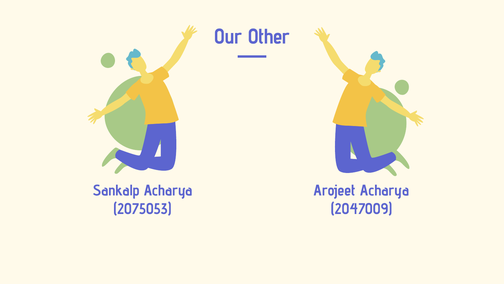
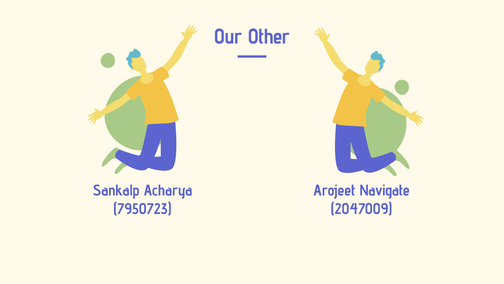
Arojeet Acharya: Acharya -> Navigate
2075053: 2075053 -> 7950723
